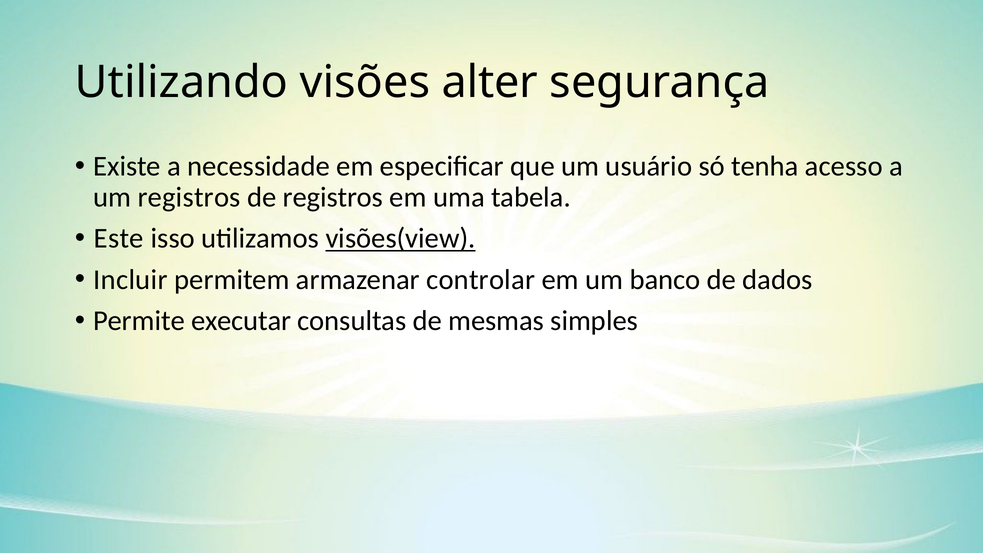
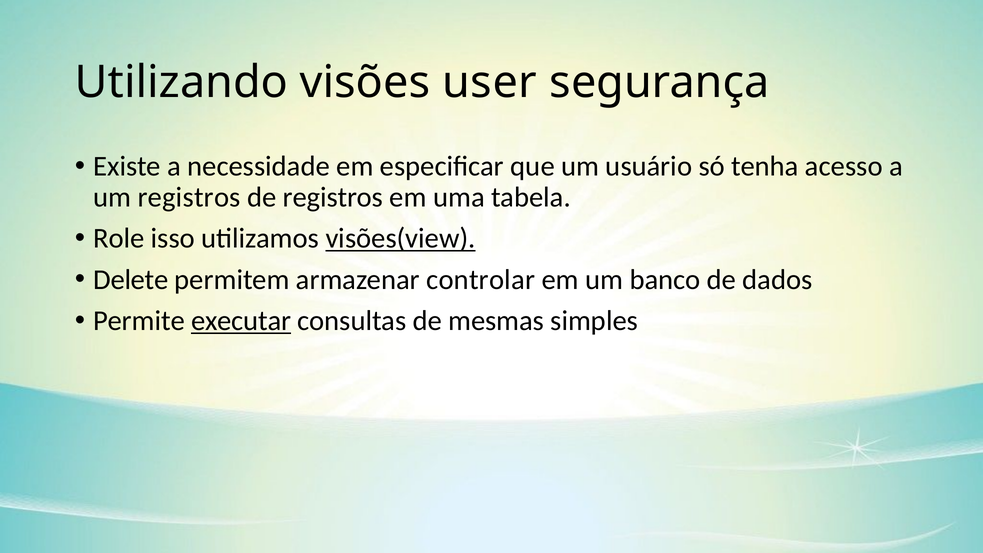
alter: alter -> user
Este: Este -> Role
Incluir: Incluir -> Delete
executar underline: none -> present
